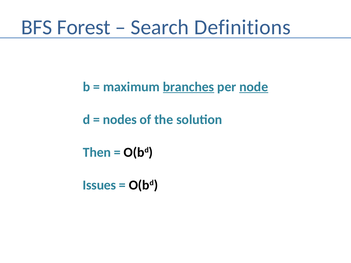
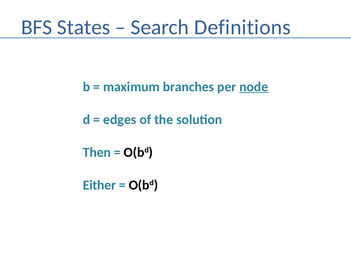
Forest: Forest -> States
branches underline: present -> none
nodes: nodes -> edges
Issues: Issues -> Either
